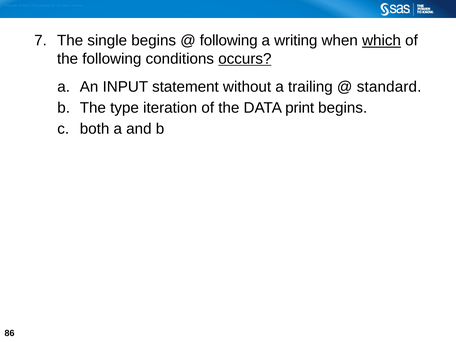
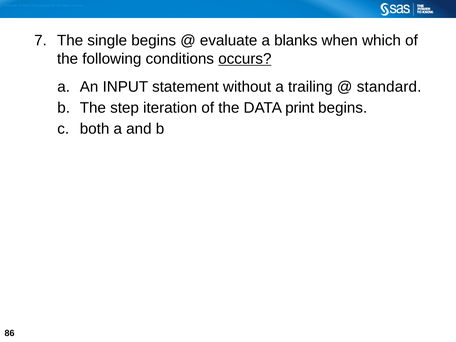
following at (229, 41): following -> evaluate
writing: writing -> blanks
which underline: present -> none
type: type -> step
